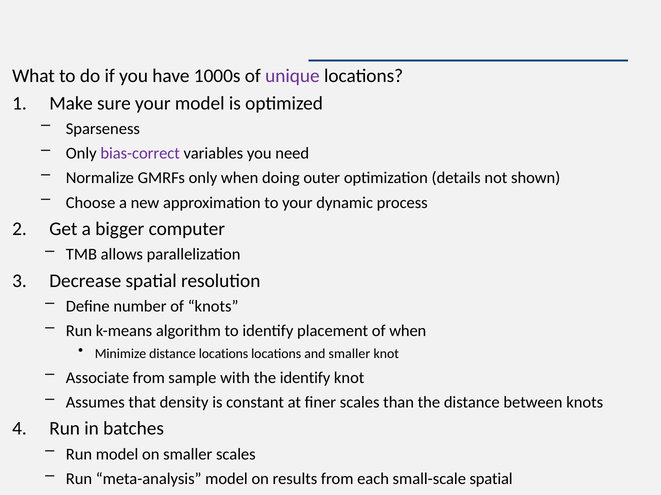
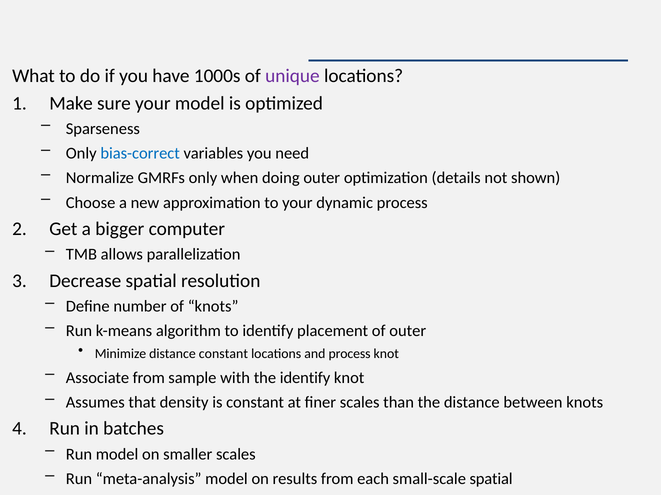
bias-correct colour: purple -> blue
of when: when -> outer
distance locations: locations -> constant
and smaller: smaller -> process
